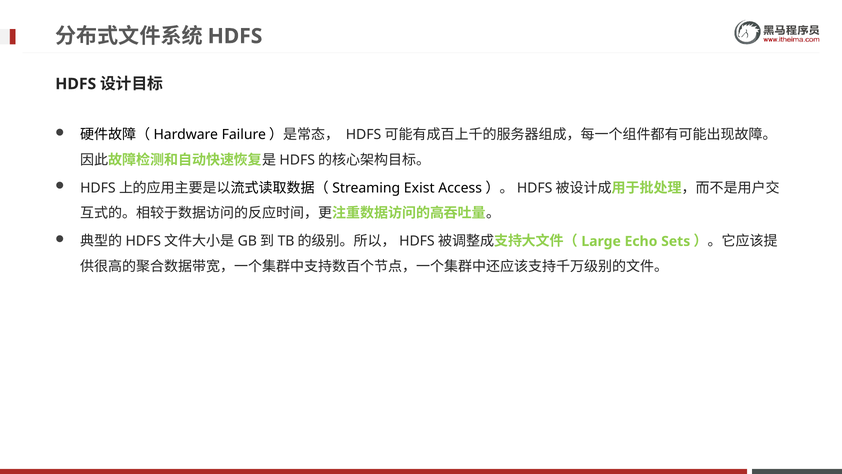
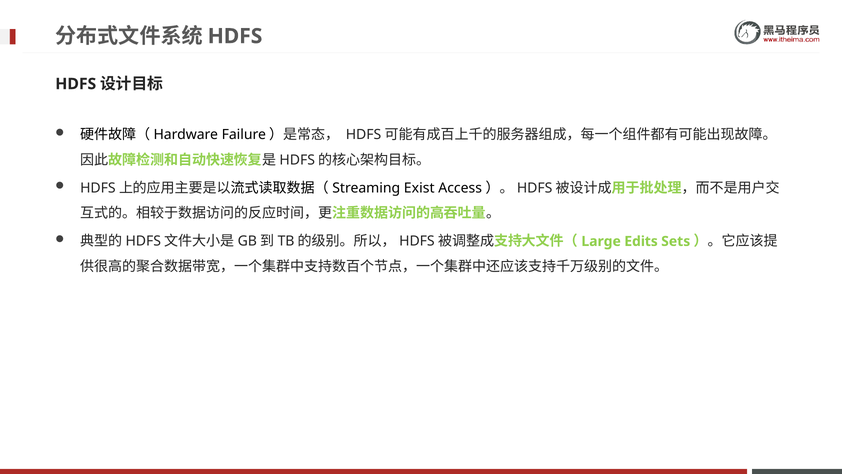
Echo: Echo -> Edits
